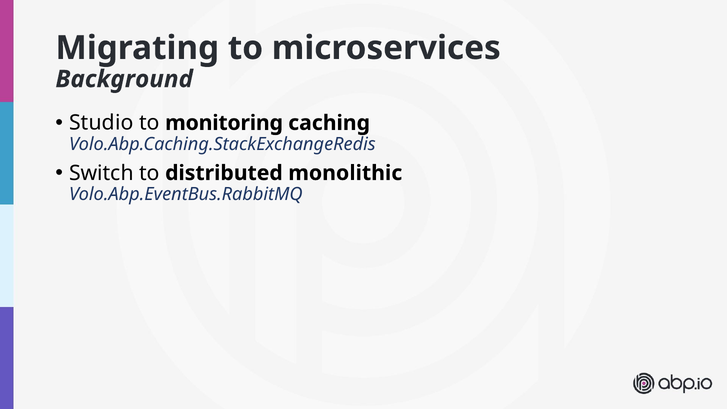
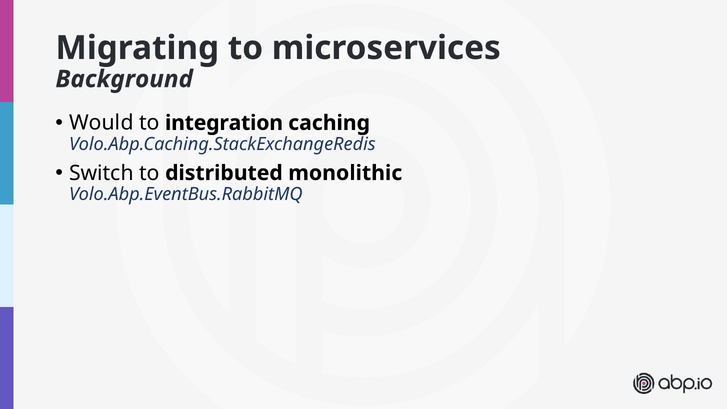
Studio: Studio -> Would
monitoring: monitoring -> integration
